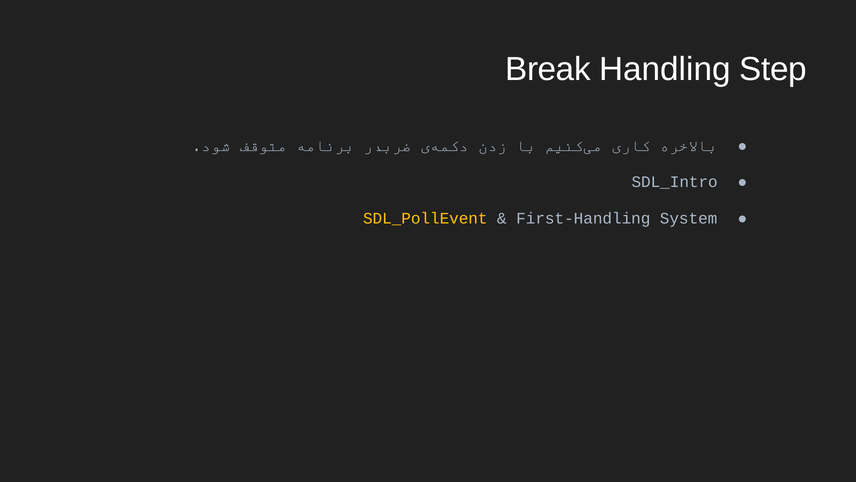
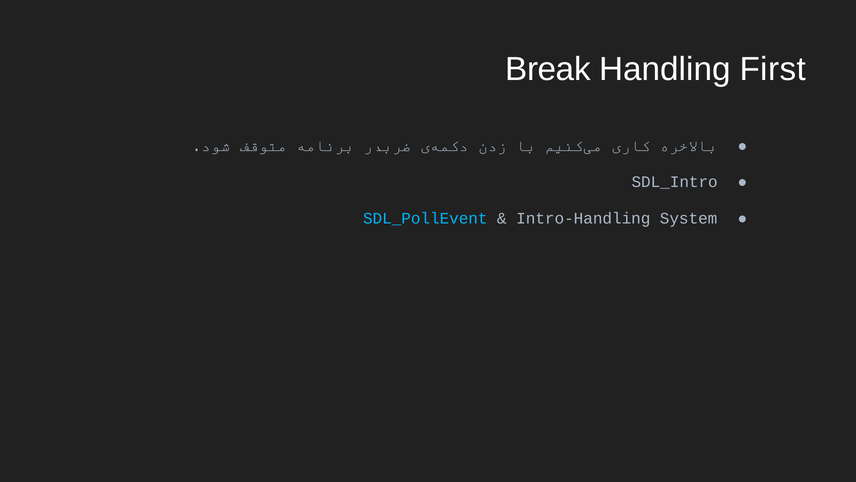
Step: Step -> First
SDL_PollEvent colour: yellow -> light blue
First-Handling: First-Handling -> Intro-Handling
